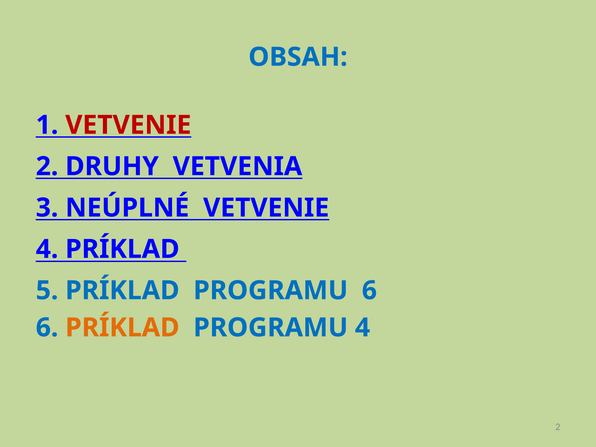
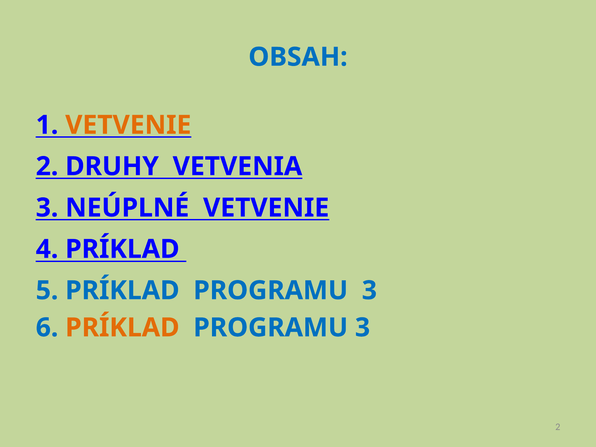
VETVENIE at (128, 125) colour: red -> orange
5 PRÍKLAD PROGRAMU 6: 6 -> 3
4 at (363, 328): 4 -> 3
